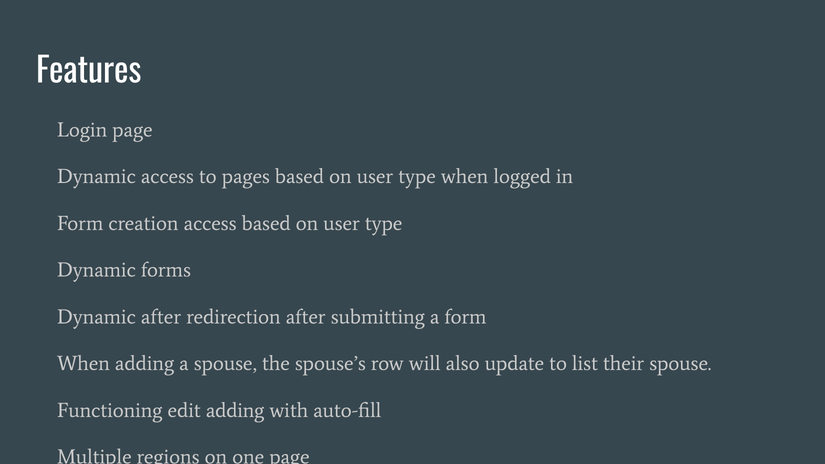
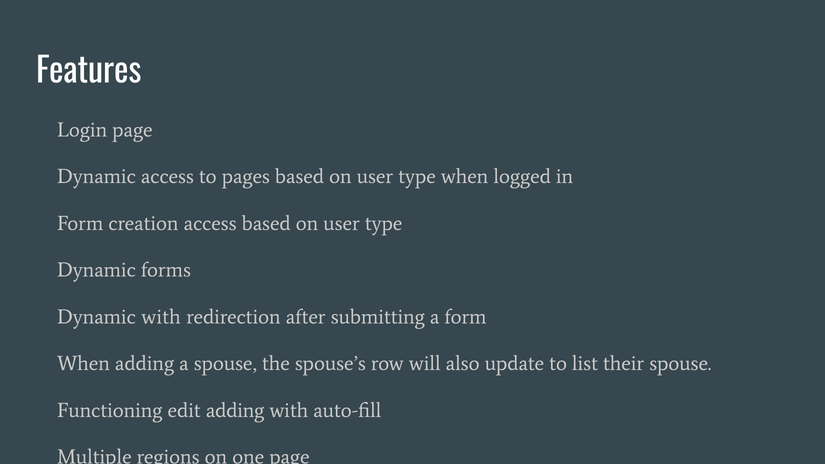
Dynamic after: after -> with
